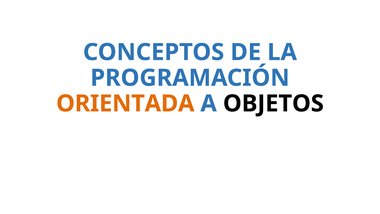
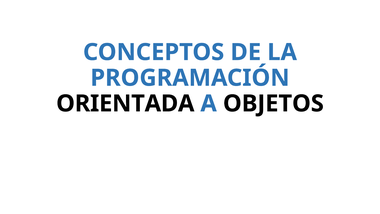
ORIENTADA colour: orange -> black
